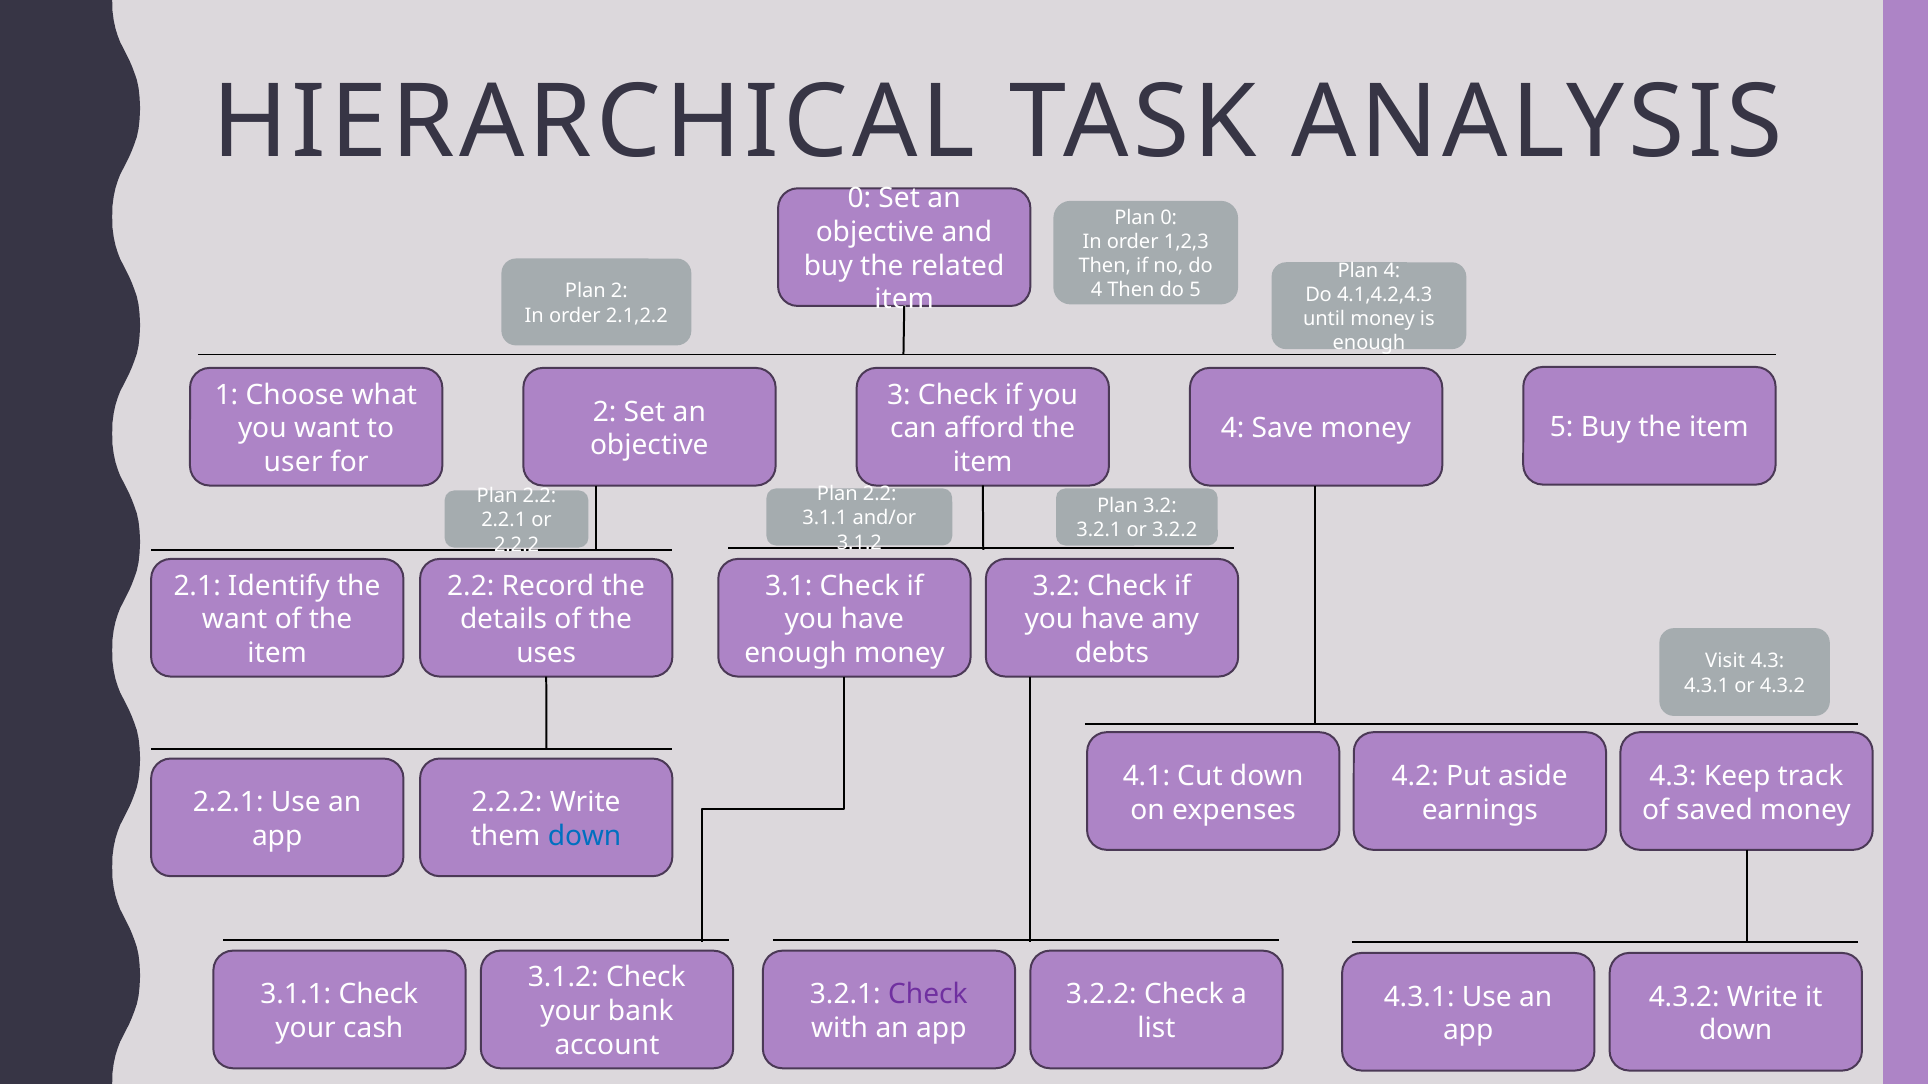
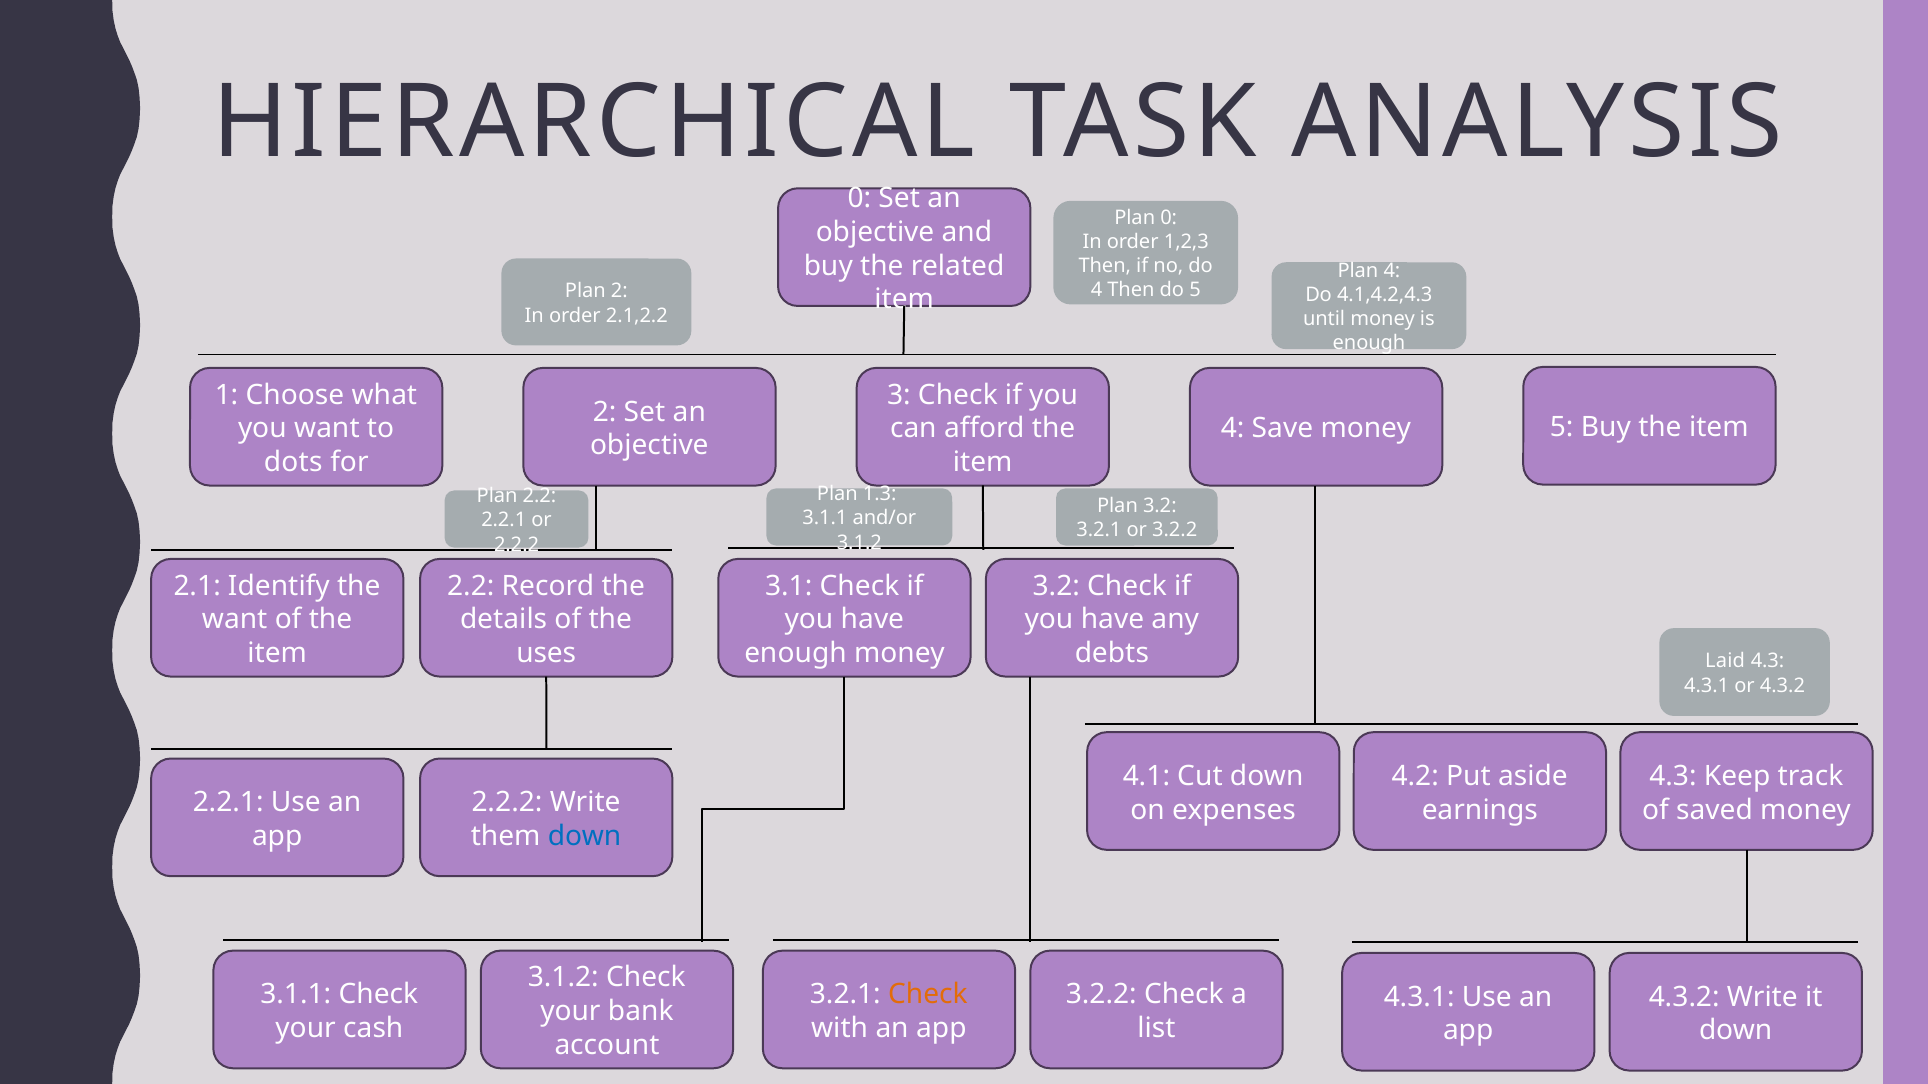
user: user -> dots
2.2 at (880, 494): 2.2 -> 1.3
Visit: Visit -> Laid
Check at (928, 995) colour: purple -> orange
